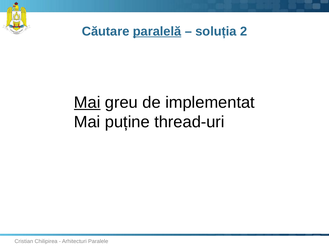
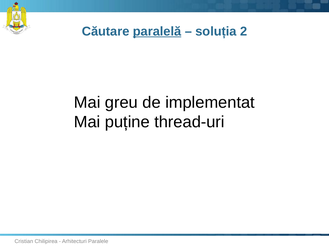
Mai at (87, 103) underline: present -> none
